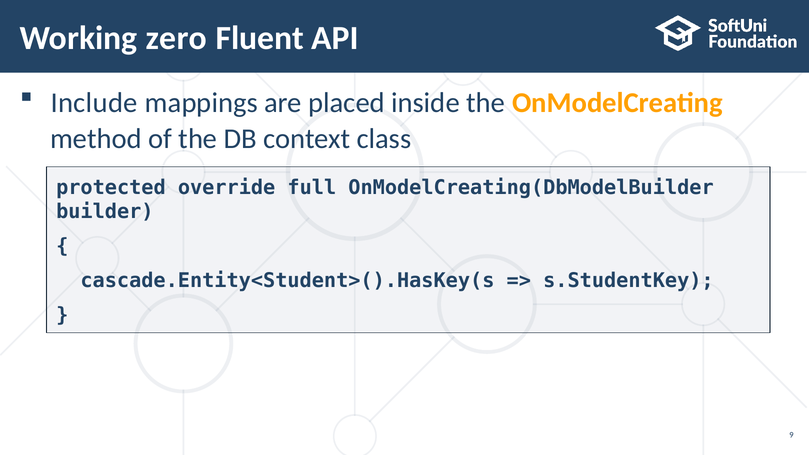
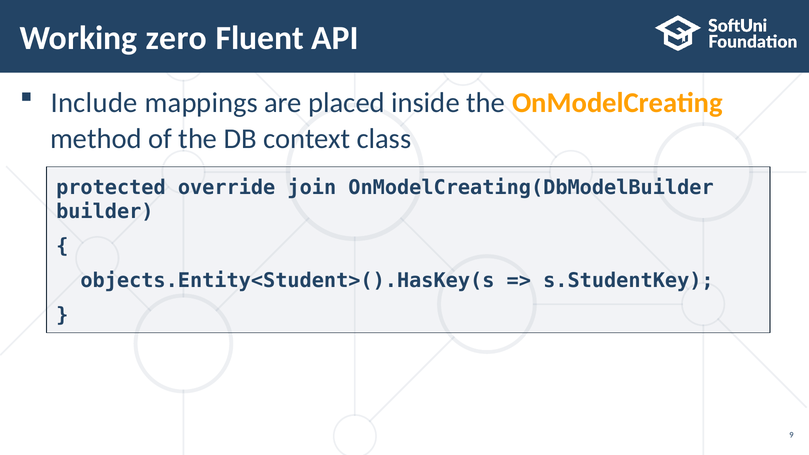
full: full -> join
cascade.Entity<Student>().HasKey(s: cascade.Entity<Student>().HasKey(s -> objects.Entity<Student>().HasKey(s
